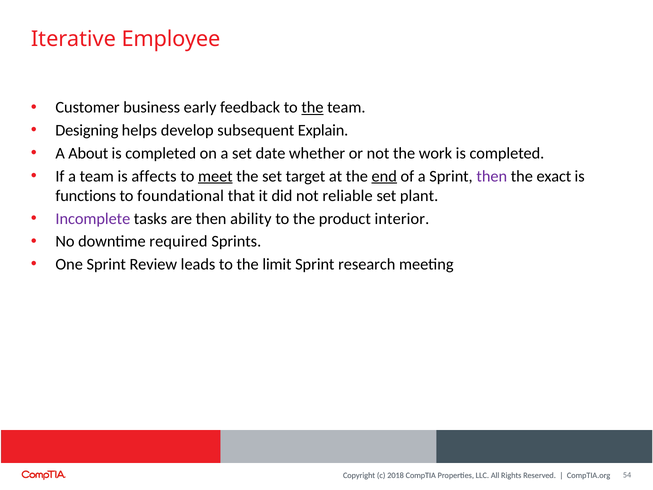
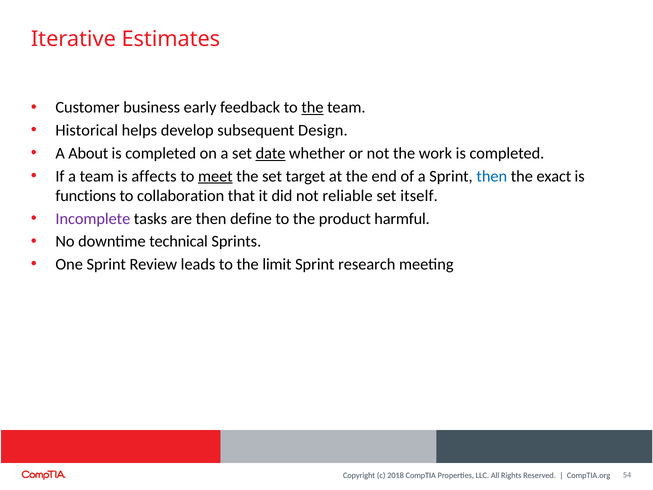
Employee: Employee -> Estimates
Designing: Designing -> Historical
Explain: Explain -> Design
date underline: none -> present
end underline: present -> none
then at (492, 176) colour: purple -> blue
foundational: foundational -> collaboration
plant: plant -> itself
ability: ability -> define
interior: interior -> harmful
required: required -> technical
